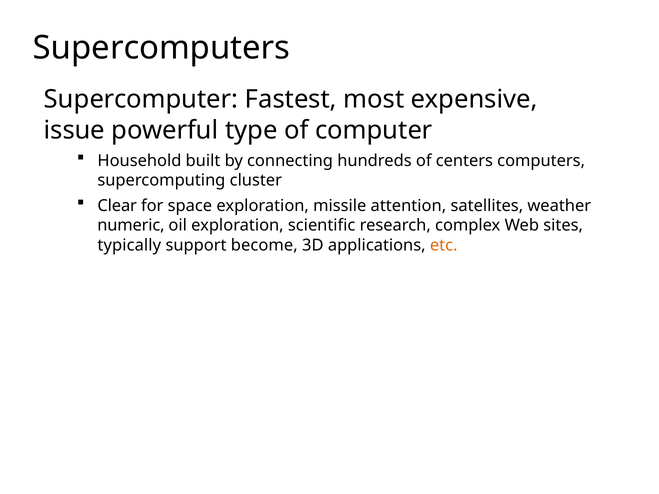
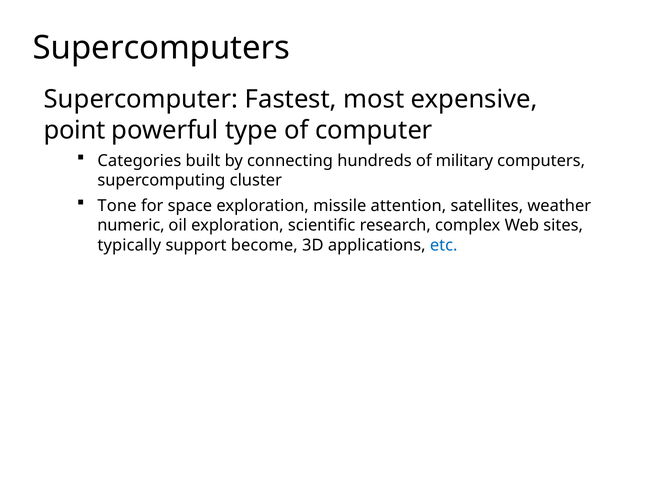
issue: issue -> point
Household: Household -> Categories
centers: centers -> military
Clear: Clear -> Tone
etc colour: orange -> blue
